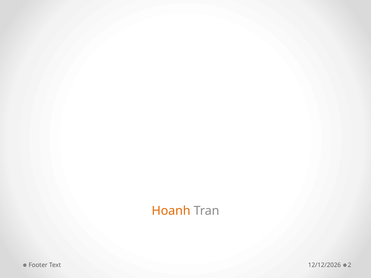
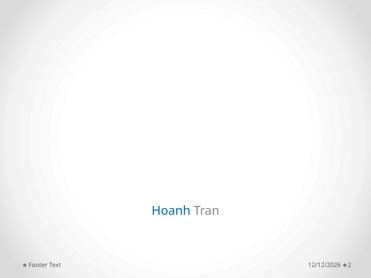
Hoanh colour: orange -> blue
